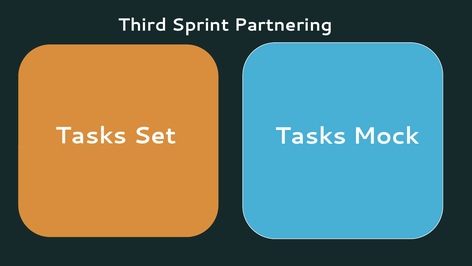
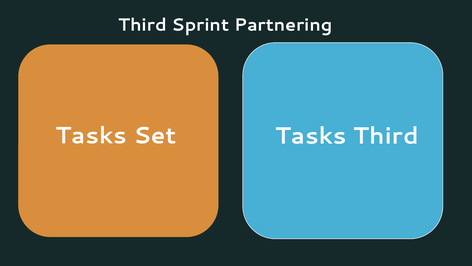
Tasks Mock: Mock -> Third
